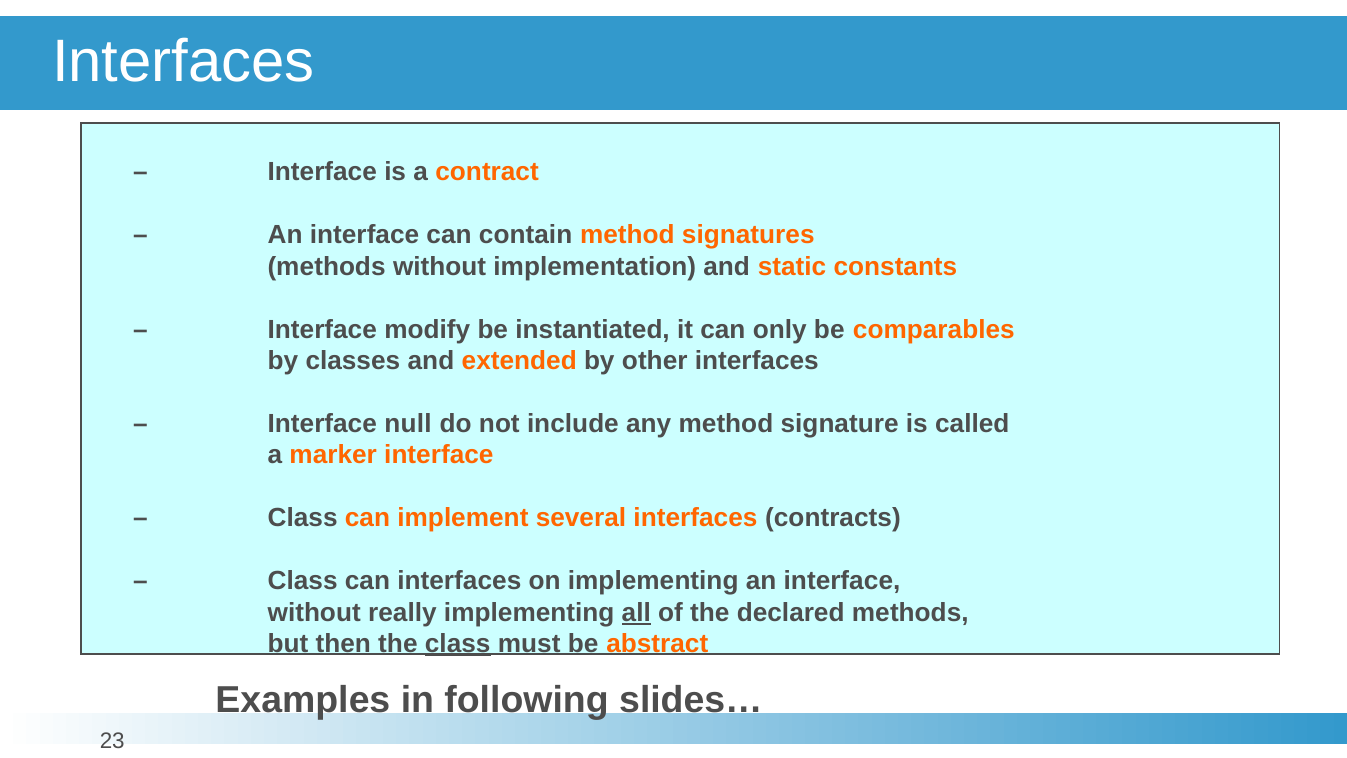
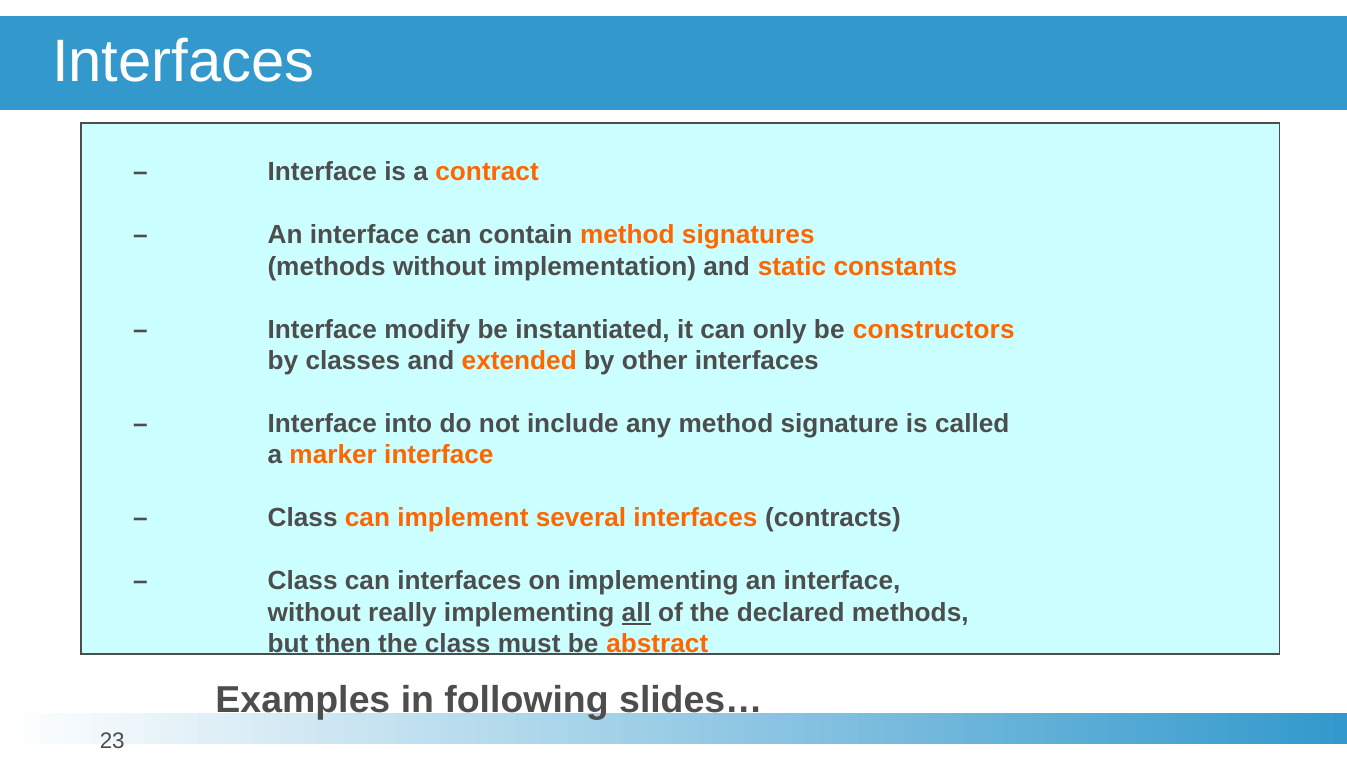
comparables: comparables -> constructors
null: null -> into
class at (458, 644) underline: present -> none
